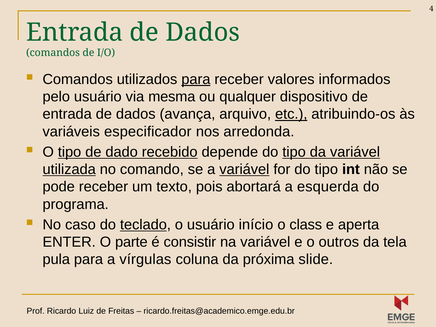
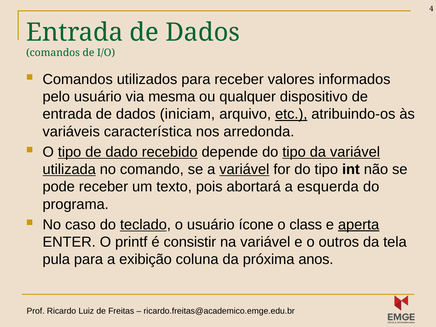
para at (196, 79) underline: present -> none
avança: avança -> iniciam
especificador: especificador -> característica
início: início -> ícone
aperta underline: none -> present
parte: parte -> printf
vírgulas: vírgulas -> exibição
slide: slide -> anos
